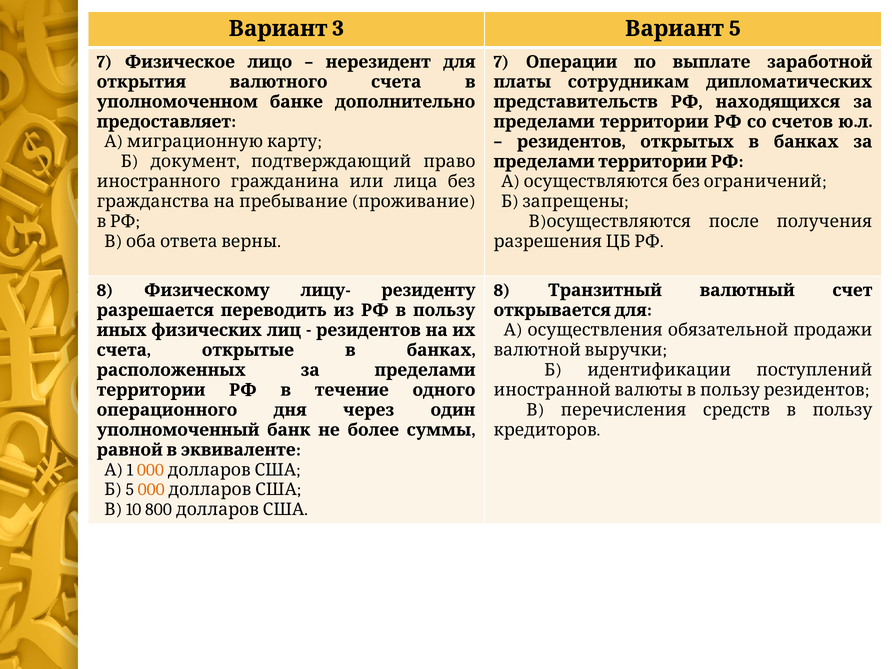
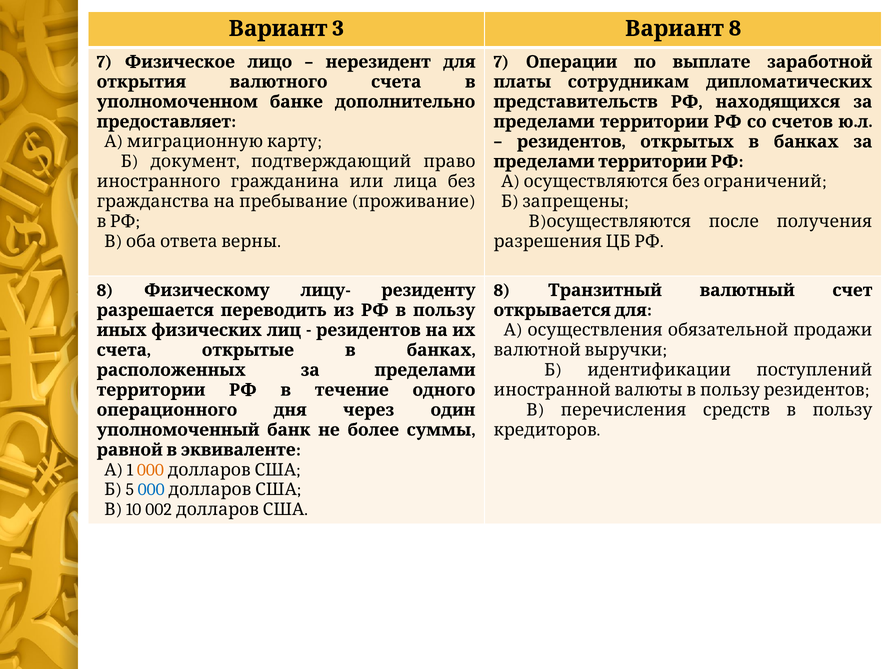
Вариант 5: 5 -> 8
000 at (151, 490) colour: orange -> blue
800: 800 -> 002
